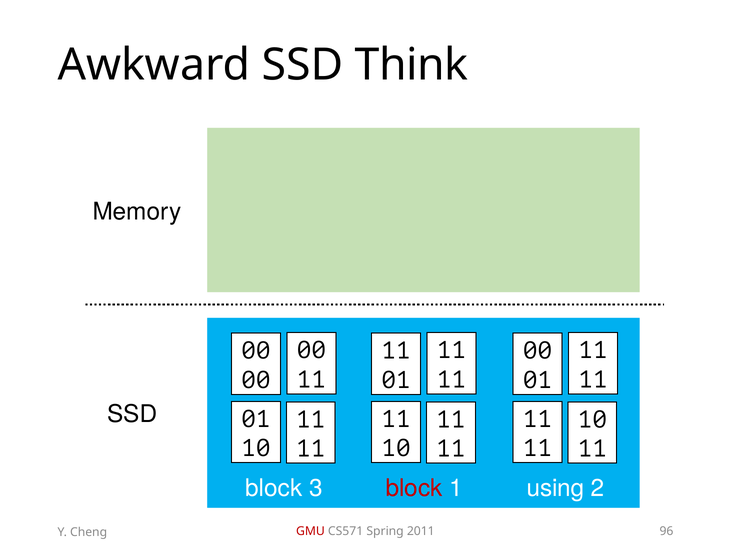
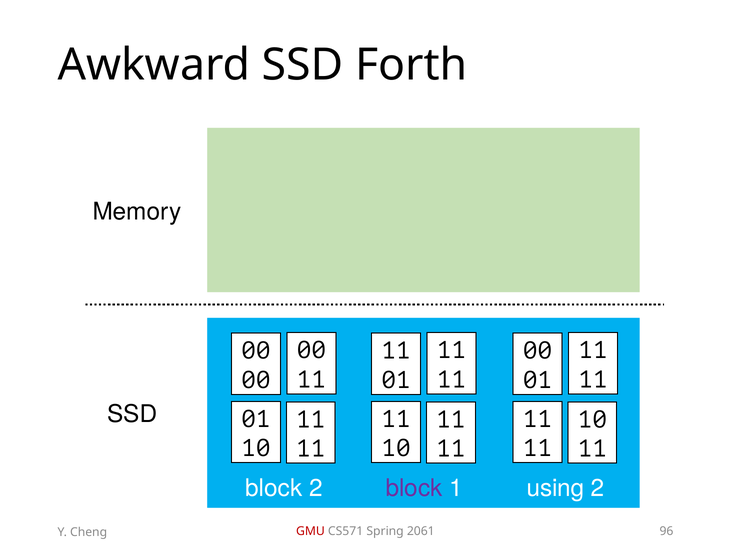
Think: Think -> Forth
block 3: 3 -> 2
block at (414, 489) colour: red -> purple
2011: 2011 -> 2061
